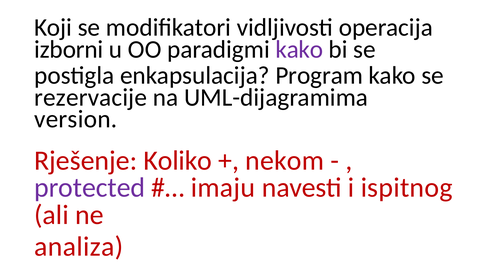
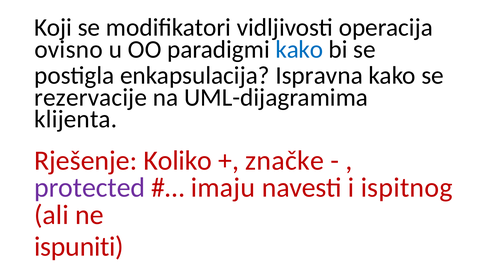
izborni: izborni -> ovisno
kako at (299, 49) colour: purple -> blue
Program: Program -> Ispravna
version: version -> klijenta
nekom: nekom -> značke
analiza: analiza -> ispuniti
